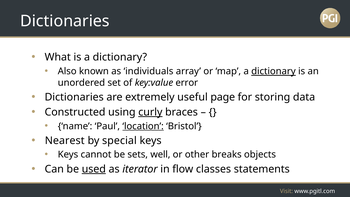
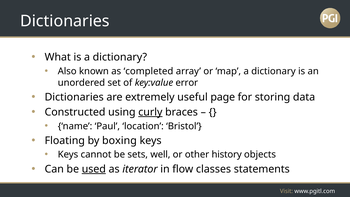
individuals: individuals -> completed
dictionary at (273, 71) underline: present -> none
location underline: present -> none
Nearest: Nearest -> Floating
special: special -> boxing
breaks: breaks -> history
